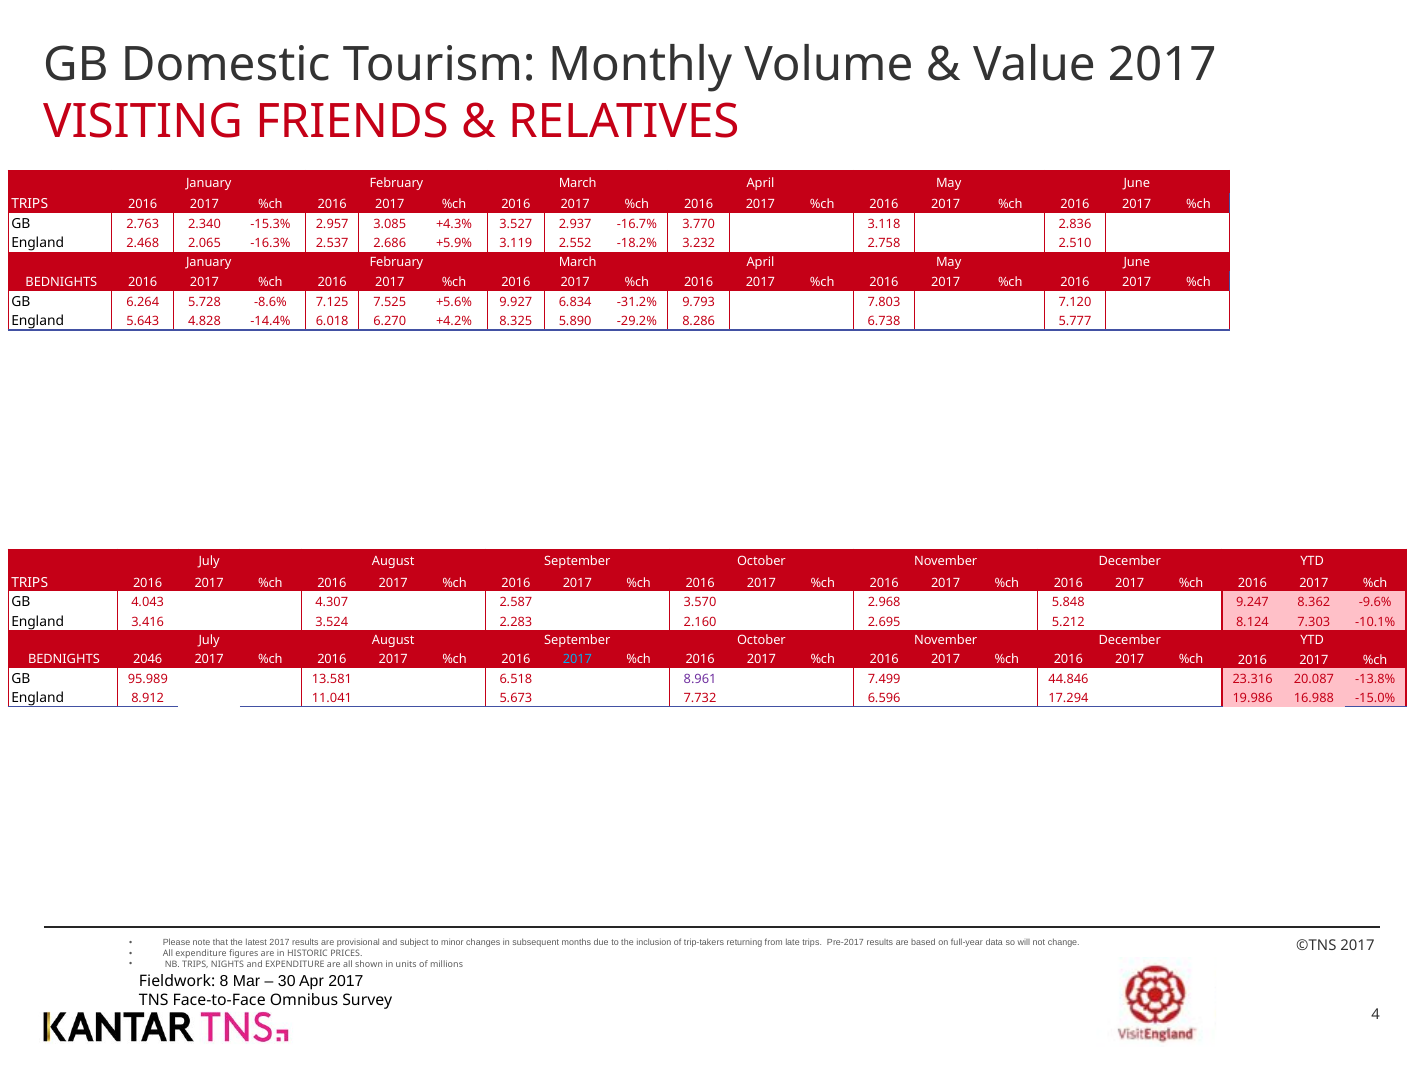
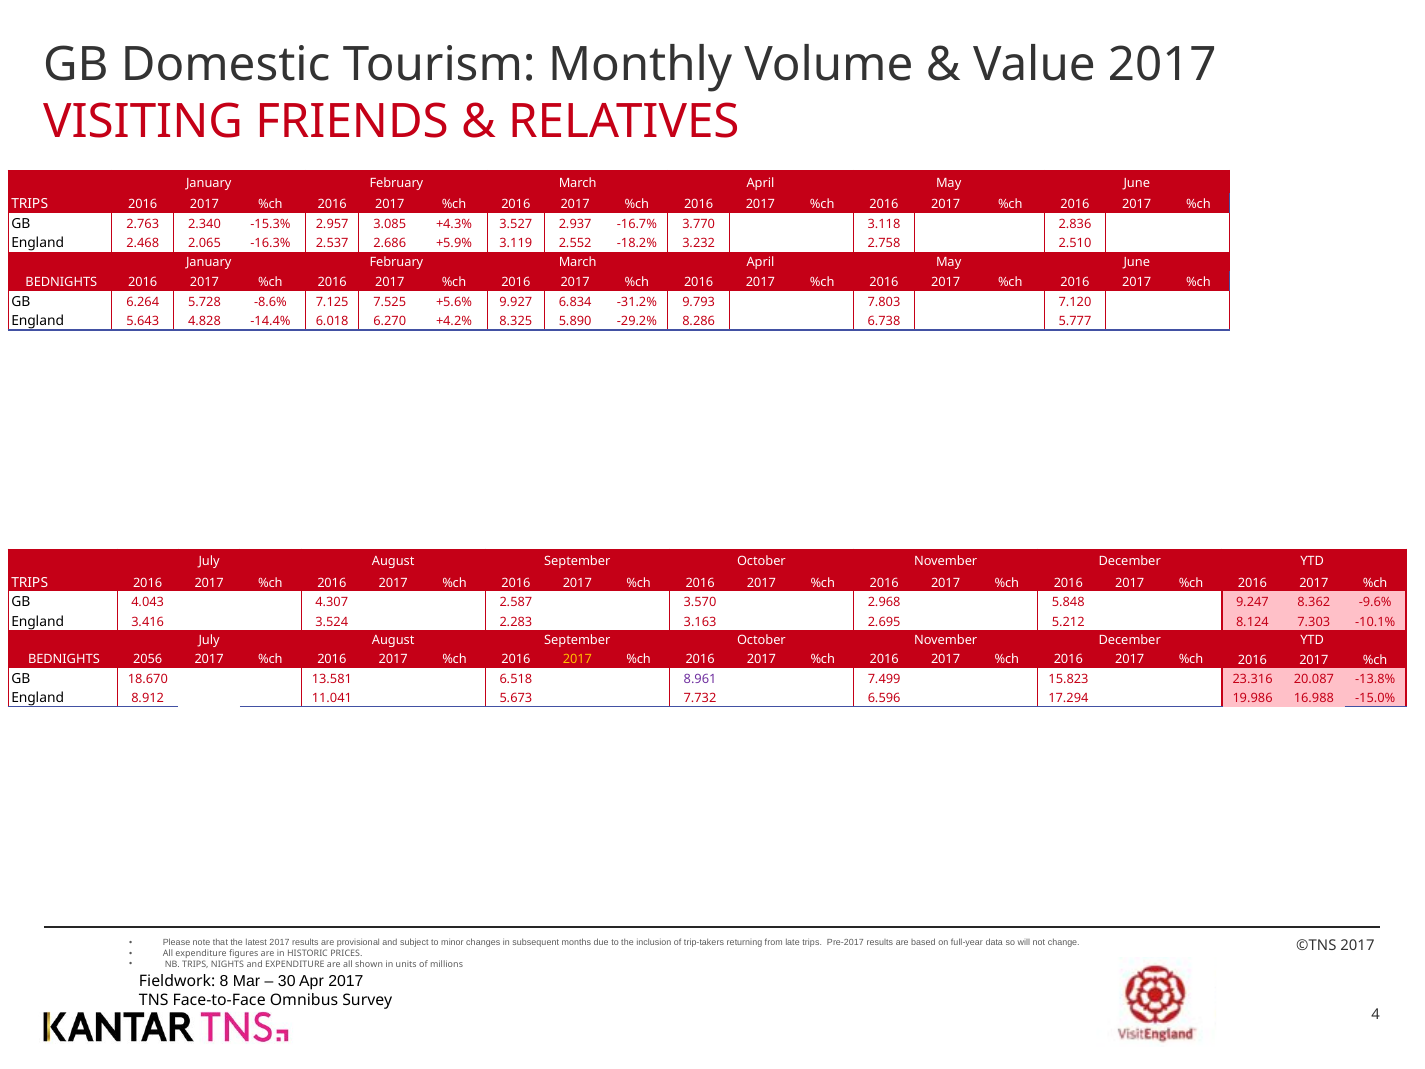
2.160: 2.160 -> 3.163
2046: 2046 -> 2056
2017 at (577, 659) colour: light blue -> yellow
95.989: 95.989 -> 18.670
44.846: 44.846 -> 15.823
